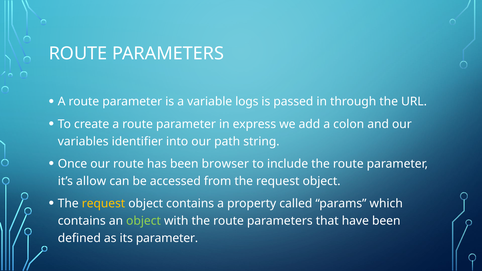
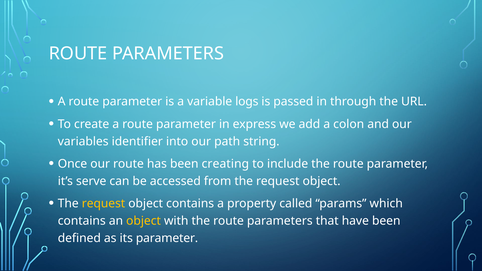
browser: browser -> creating
allow: allow -> serve
object at (144, 221) colour: light green -> yellow
